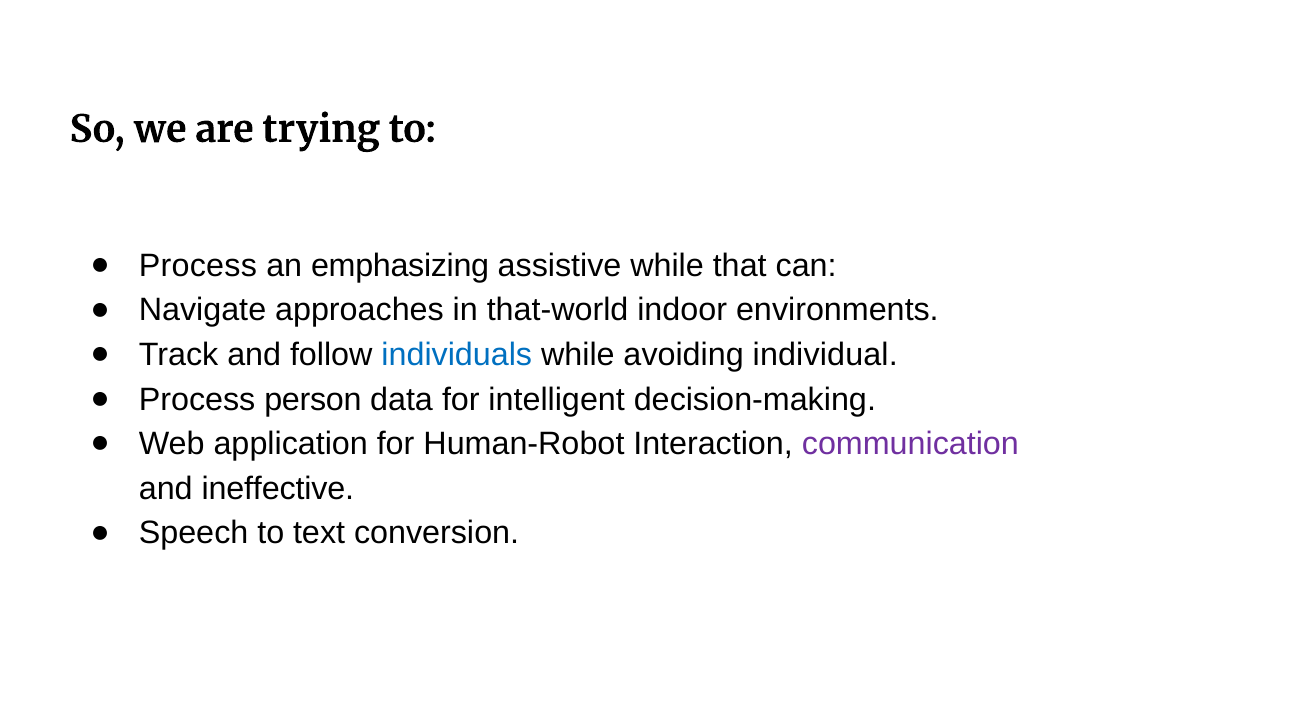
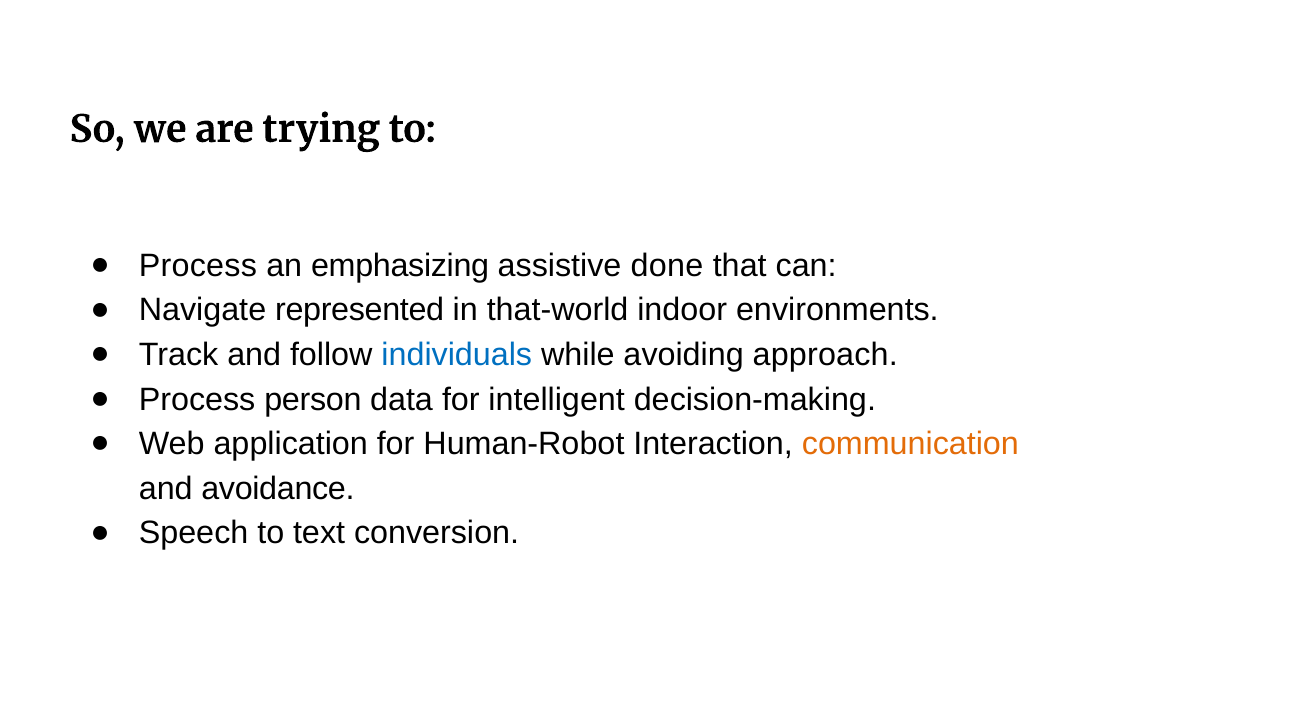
assistive while: while -> done
approaches: approaches -> represented
individual: individual -> approach
communication colour: purple -> orange
ineffective: ineffective -> avoidance
